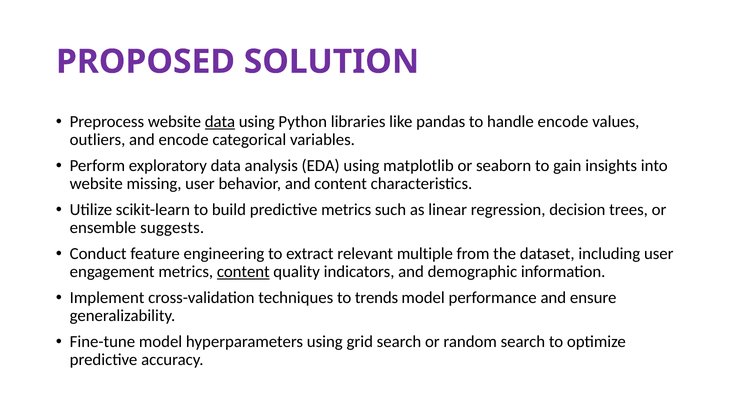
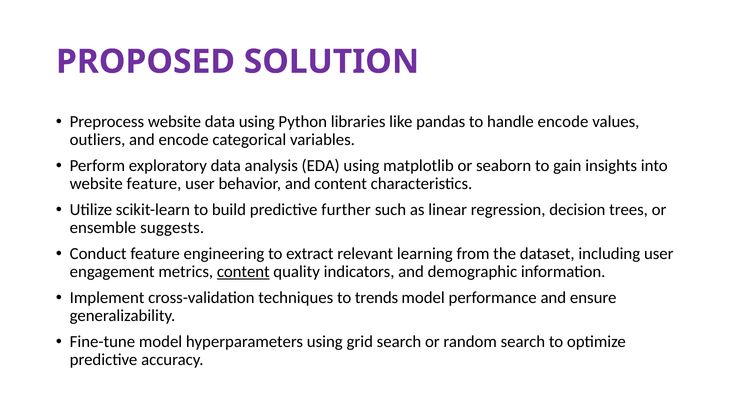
data at (220, 122) underline: present -> none
website missing: missing -> feature
predictive metrics: metrics -> further
multiple: multiple -> learning
